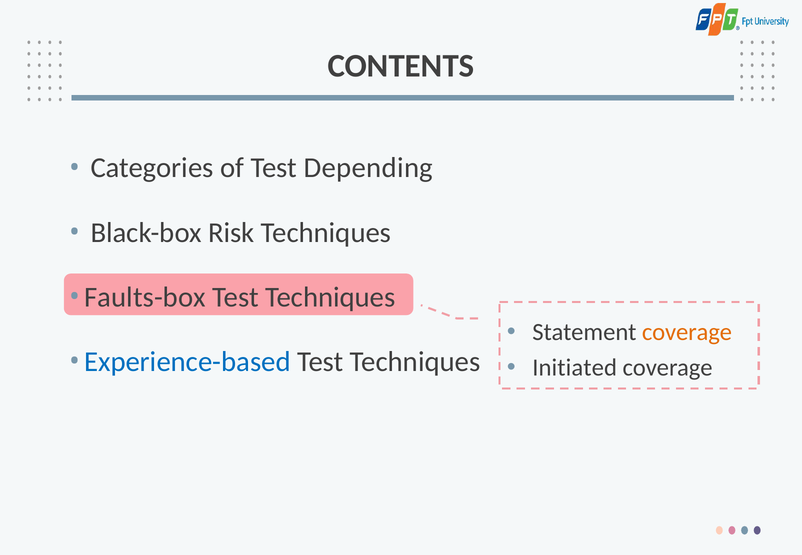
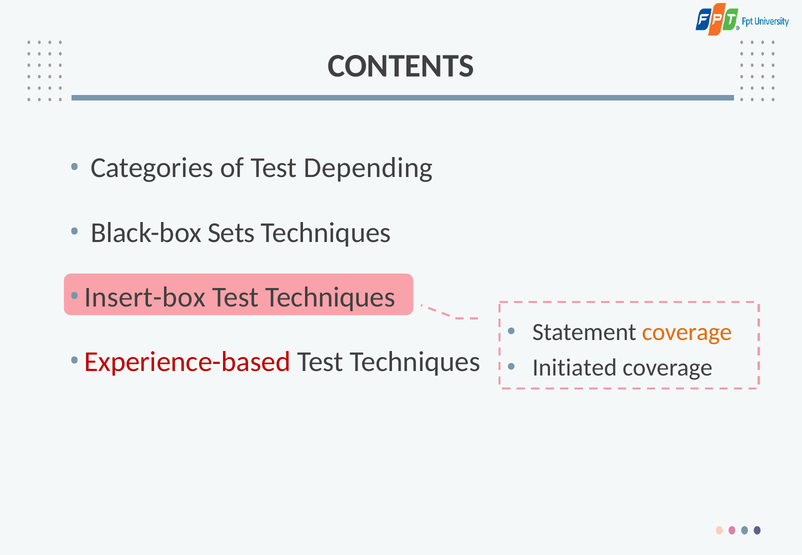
Risk: Risk -> Sets
Faults-box: Faults-box -> Insert-box
Experience-based colour: blue -> red
